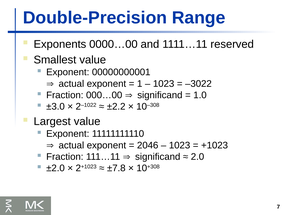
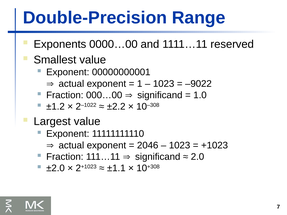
–3022: –3022 -> –9022
±3.0: ±3.0 -> ±1.2
±7.8: ±7.8 -> ±1.1
